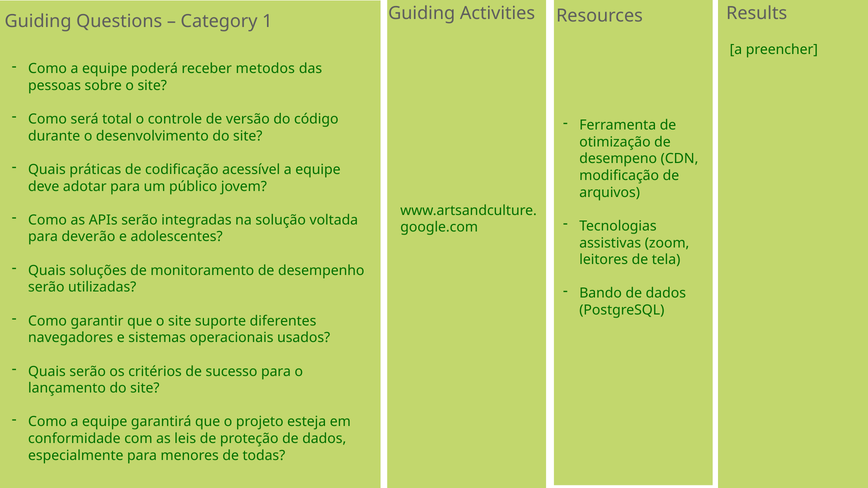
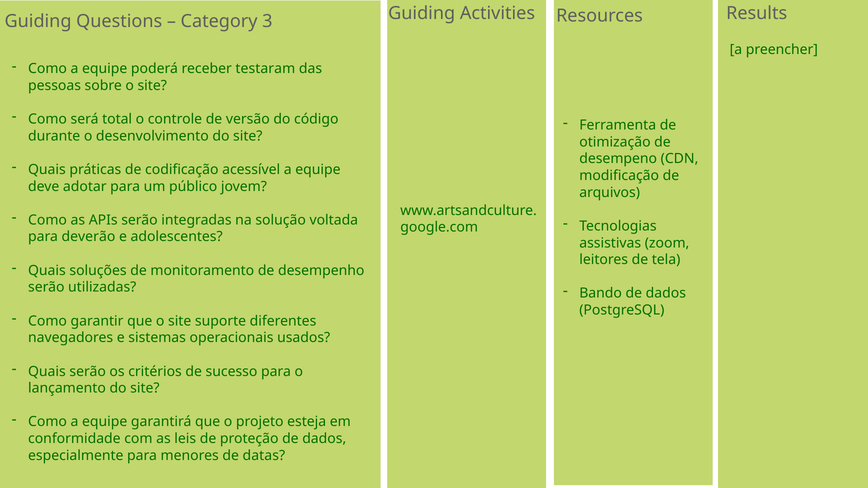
1: 1 -> 3
metodos: metodos -> testaram
todas: todas -> datas
